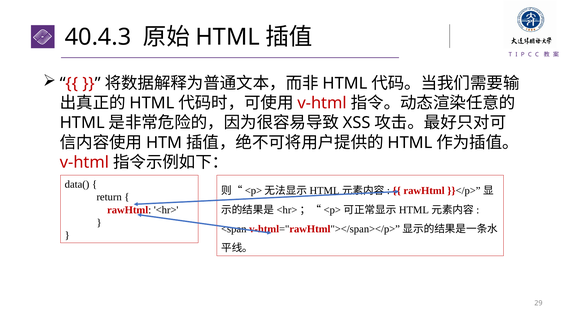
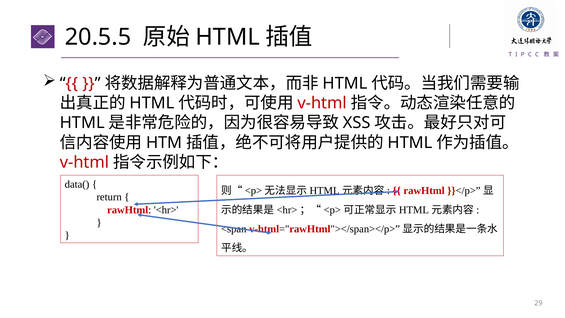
40.4.3: 40.4.3 -> 20.5.5
